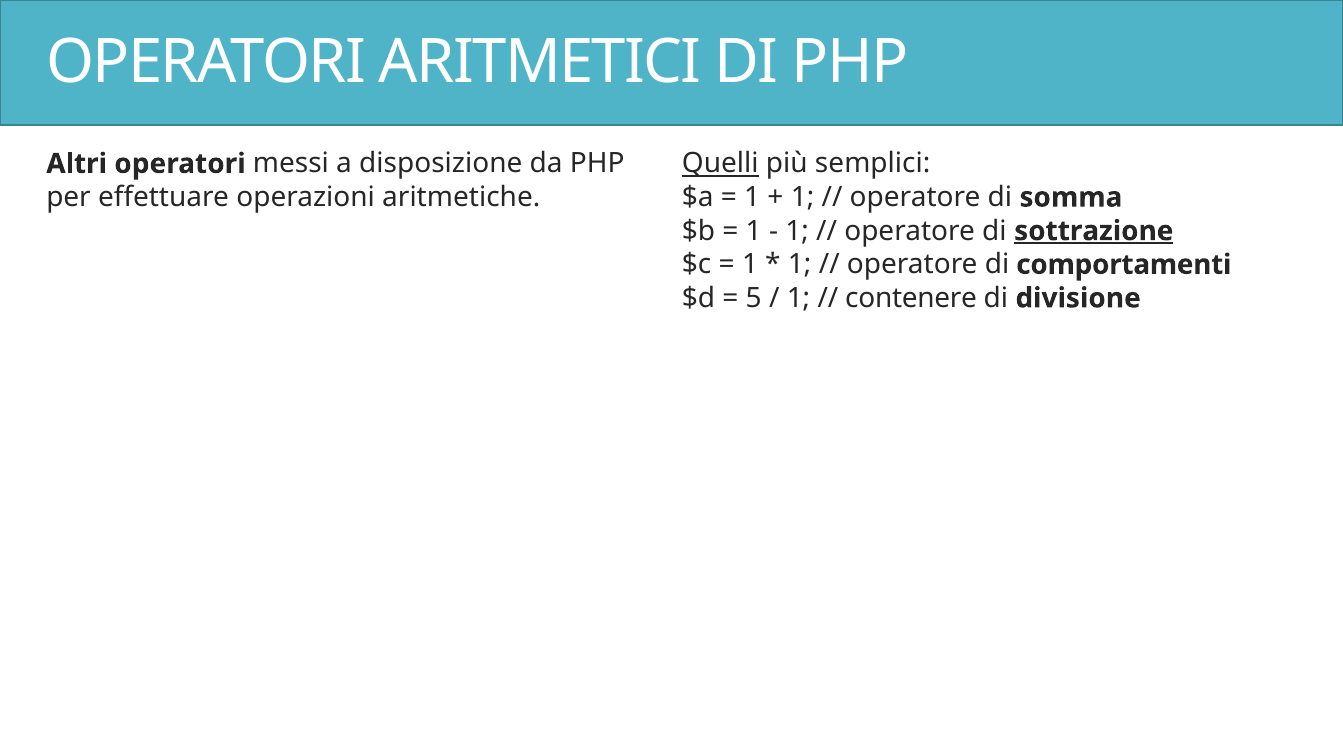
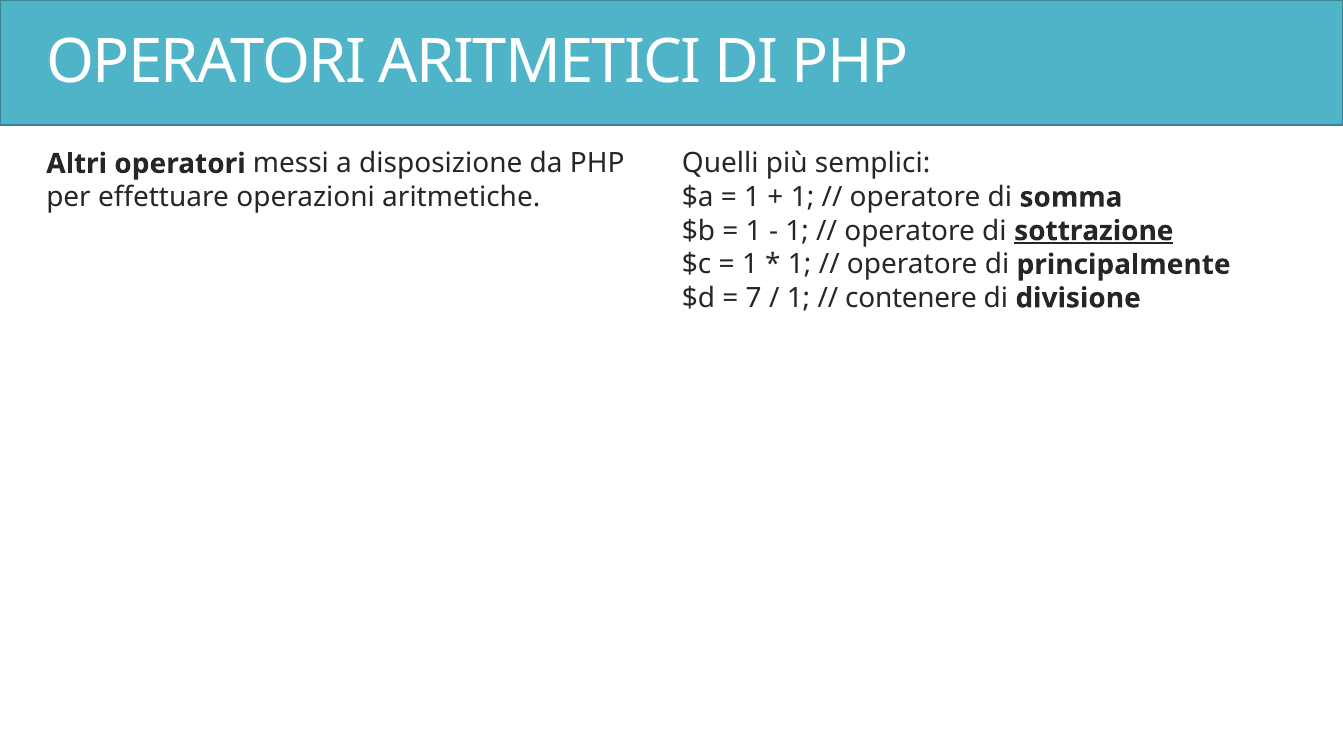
Quelli underline: present -> none
comportamenti: comportamenti -> principalmente
5: 5 -> 7
